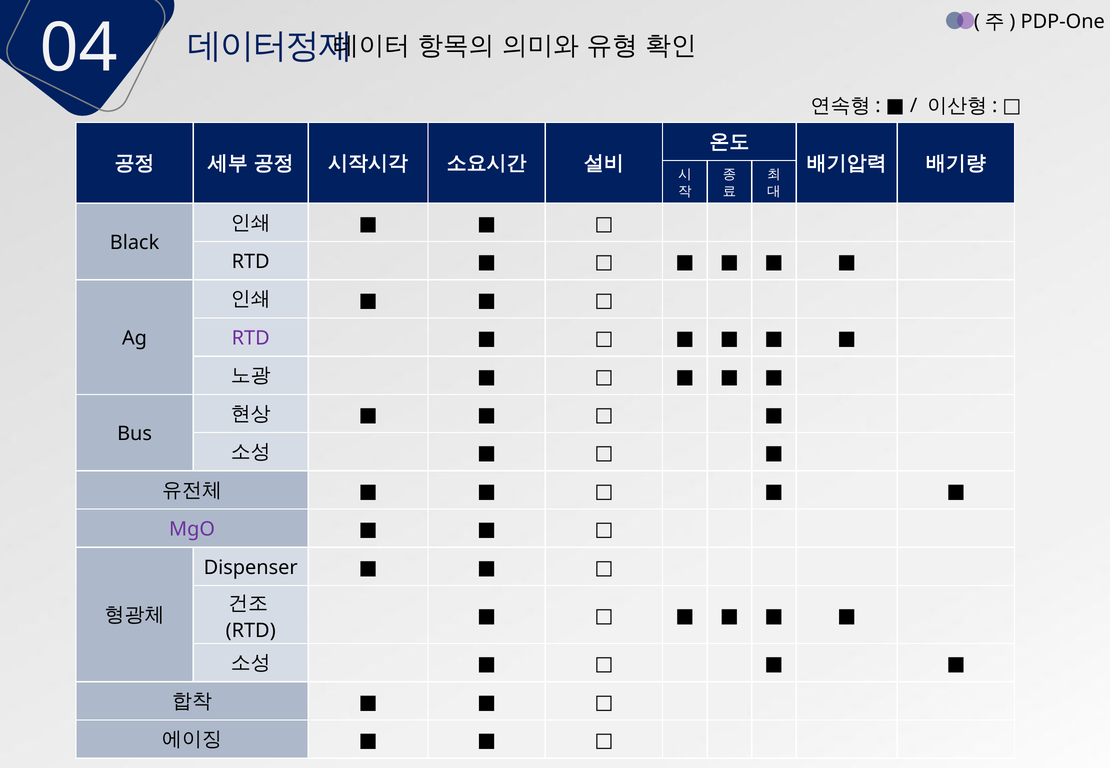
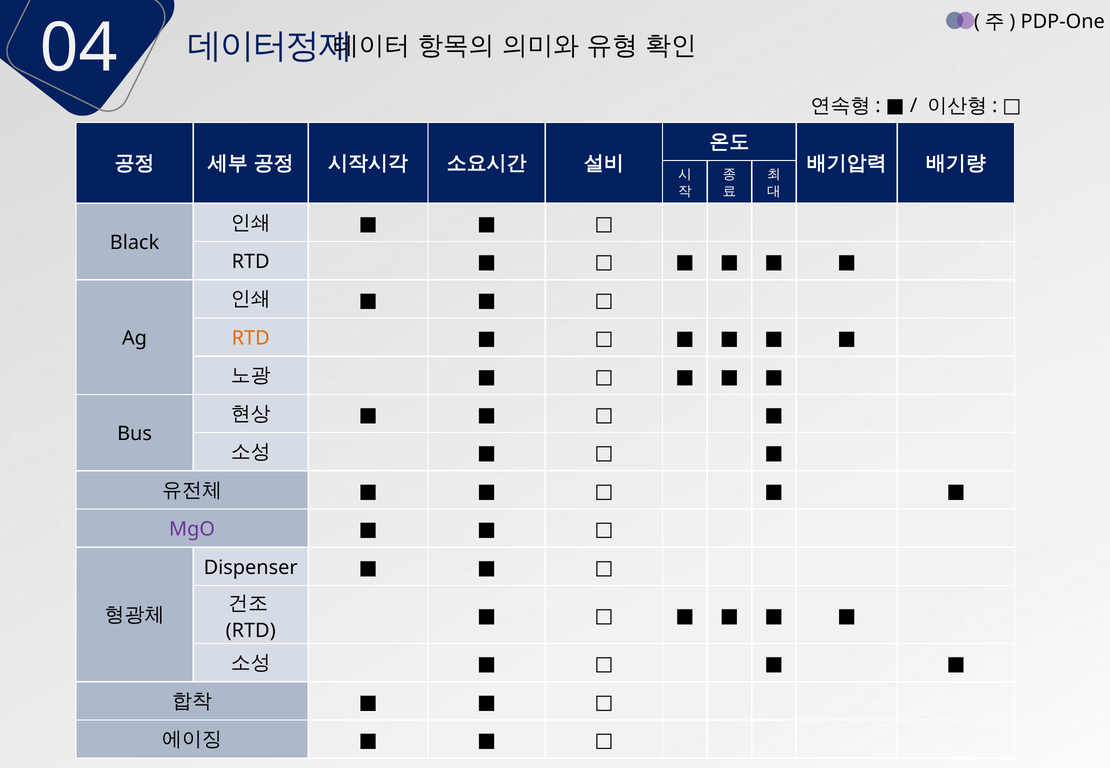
RTD at (251, 338) colour: purple -> orange
